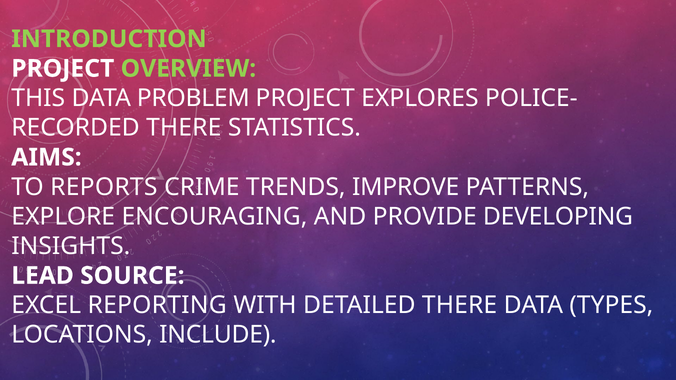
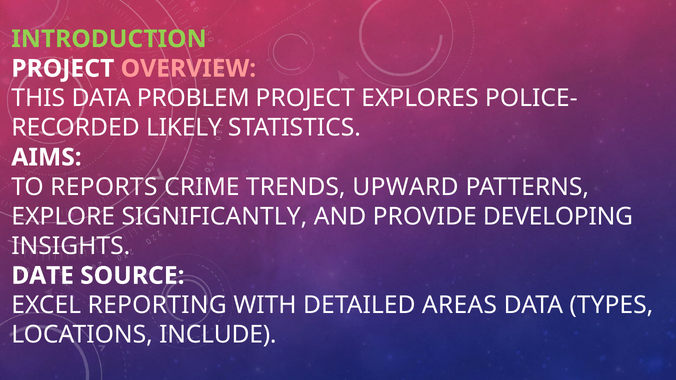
OVERVIEW colour: light green -> pink
THERE at (184, 128): THERE -> LIKELY
IMPROVE: IMPROVE -> UPWARD
ENCOURAGING: ENCOURAGING -> SIGNIFICANTLY
LEAD: LEAD -> DATE
DETAILED THERE: THERE -> AREAS
